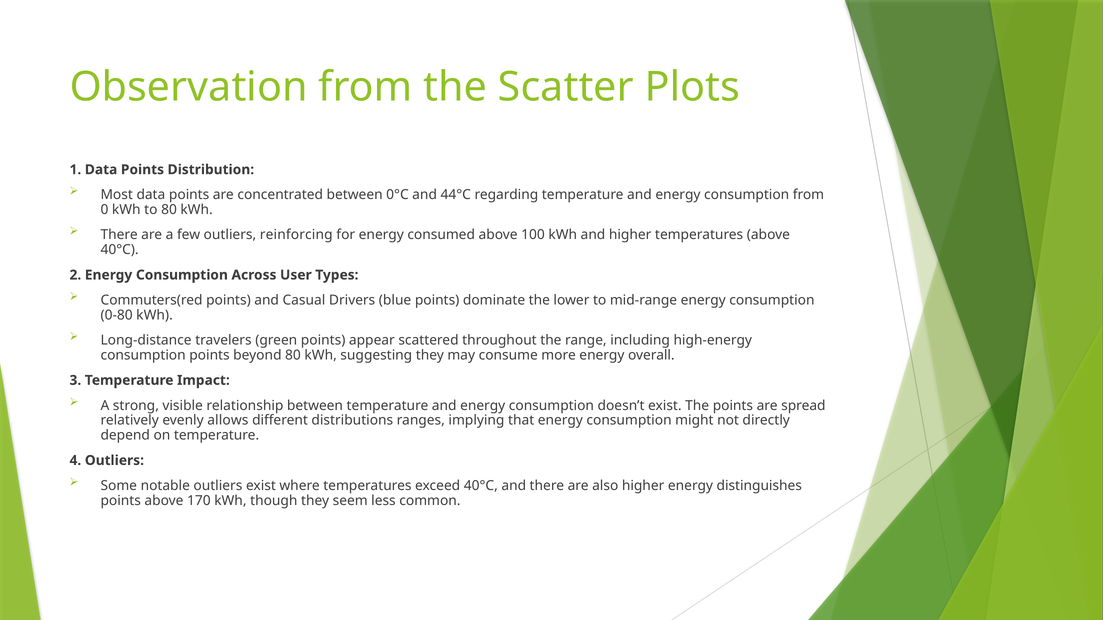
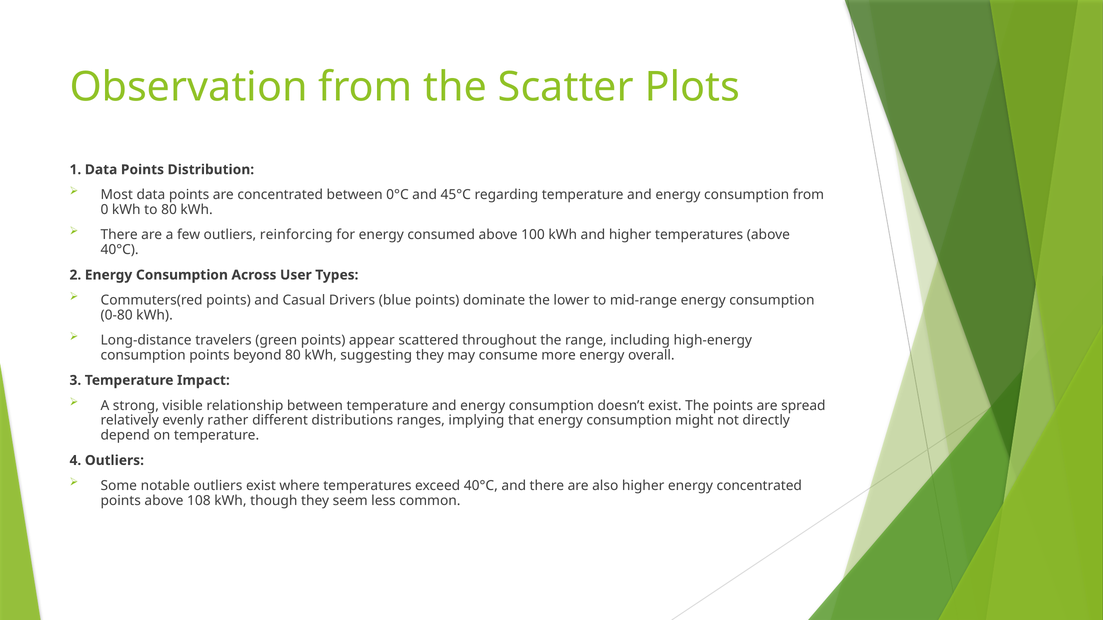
44°C: 44°C -> 45°C
allows: allows -> rather
energy distinguishes: distinguishes -> concentrated
170: 170 -> 108
